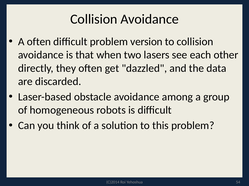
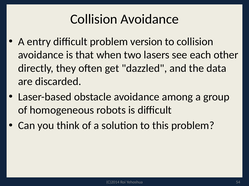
A often: often -> entry
